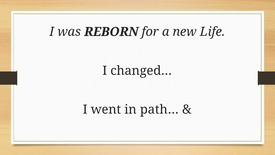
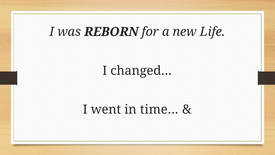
path…: path… -> time…
